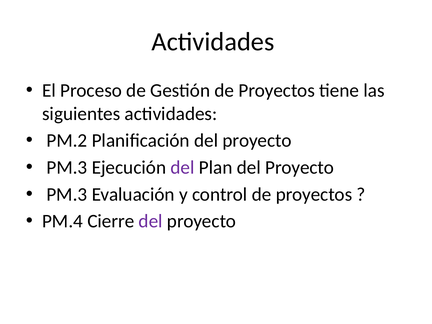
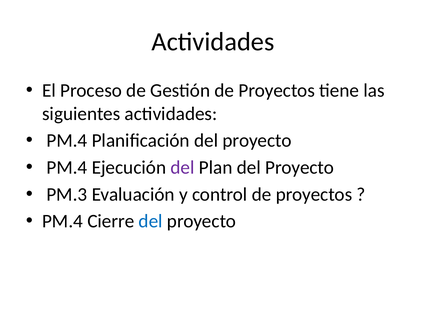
PM.2 at (67, 141): PM.2 -> PM.4
PM.3 at (67, 167): PM.3 -> PM.4
del at (151, 221) colour: purple -> blue
